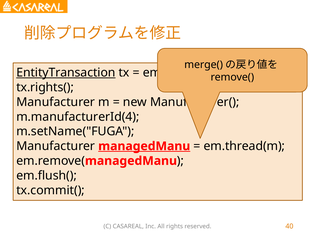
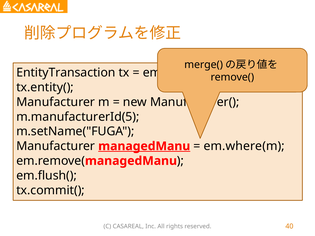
EntityTransaction underline: present -> none
tx.rights(: tx.rights( -> tx.entity(
m.manufacturerId(4: m.manufacturerId(4 -> m.manufacturerId(5
em.thread(m: em.thread(m -> em.where(m
